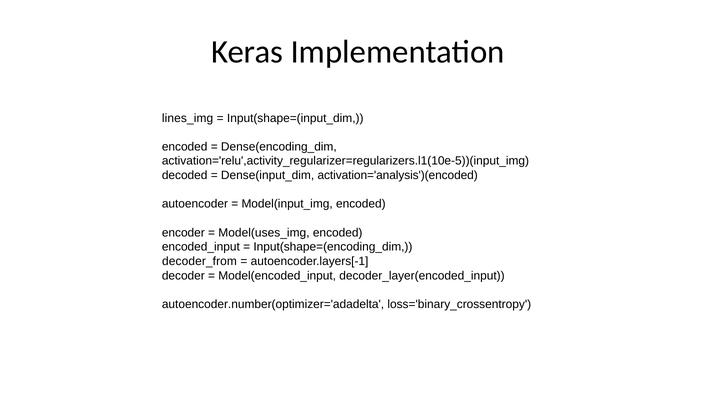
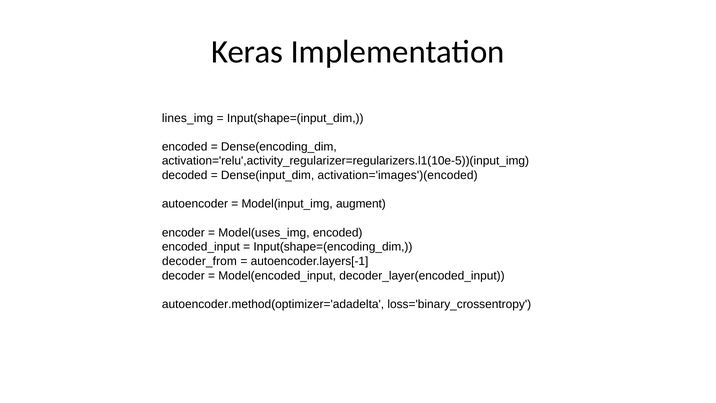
activation='analysis')(encoded: activation='analysis')(encoded -> activation='images')(encoded
Model(input_img encoded: encoded -> augment
autoencoder.number(optimizer='adadelta: autoencoder.number(optimizer='adadelta -> autoencoder.method(optimizer='adadelta
